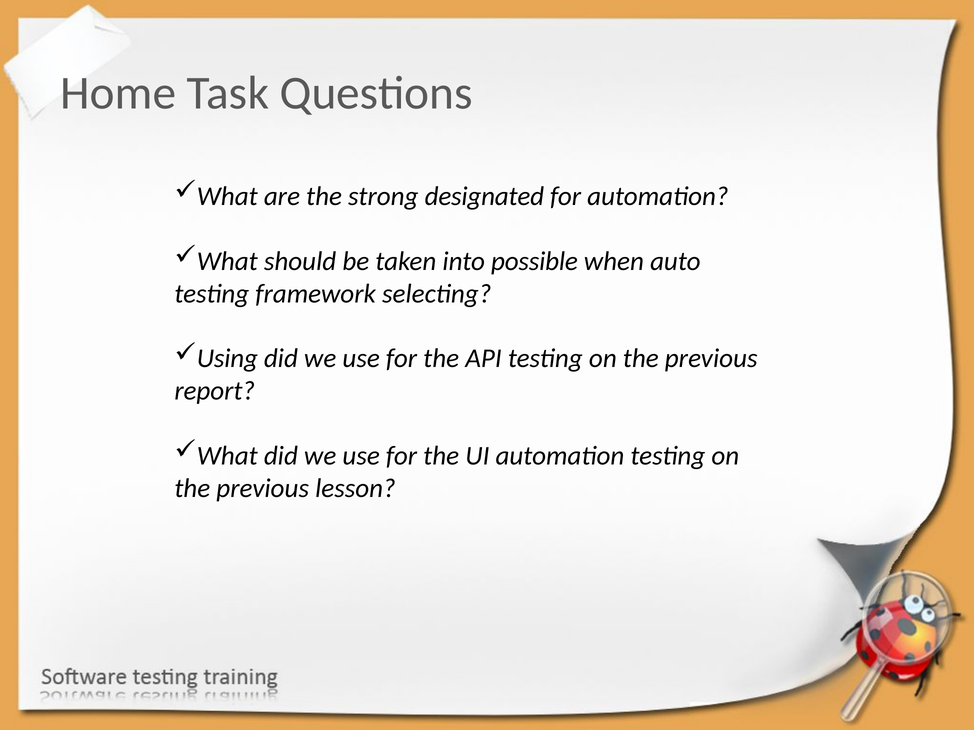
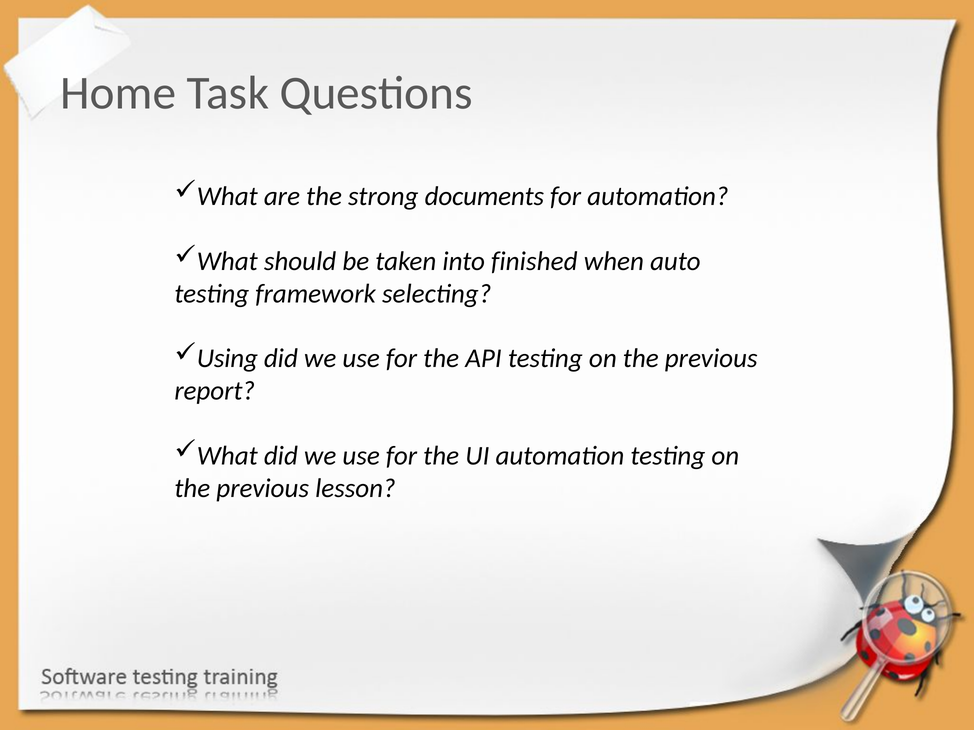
designated: designated -> documents
possible: possible -> finished
